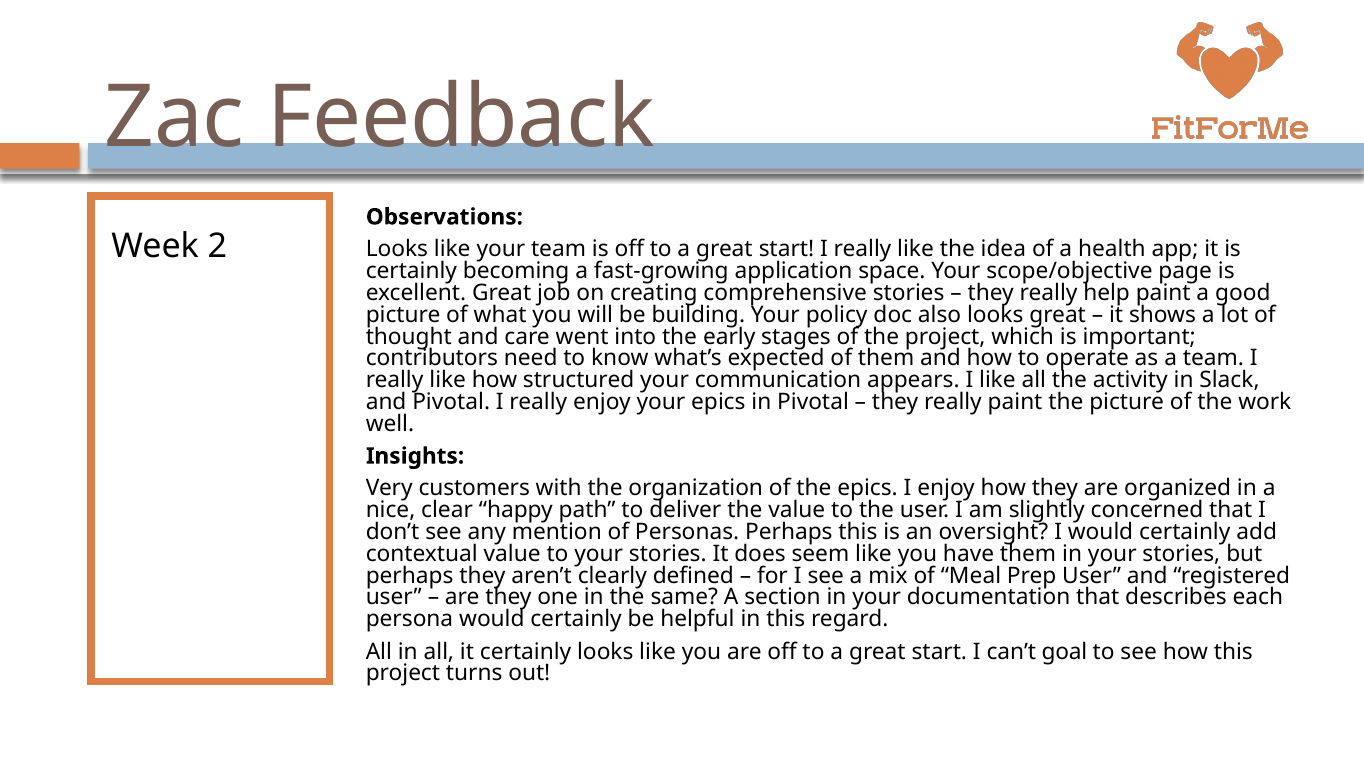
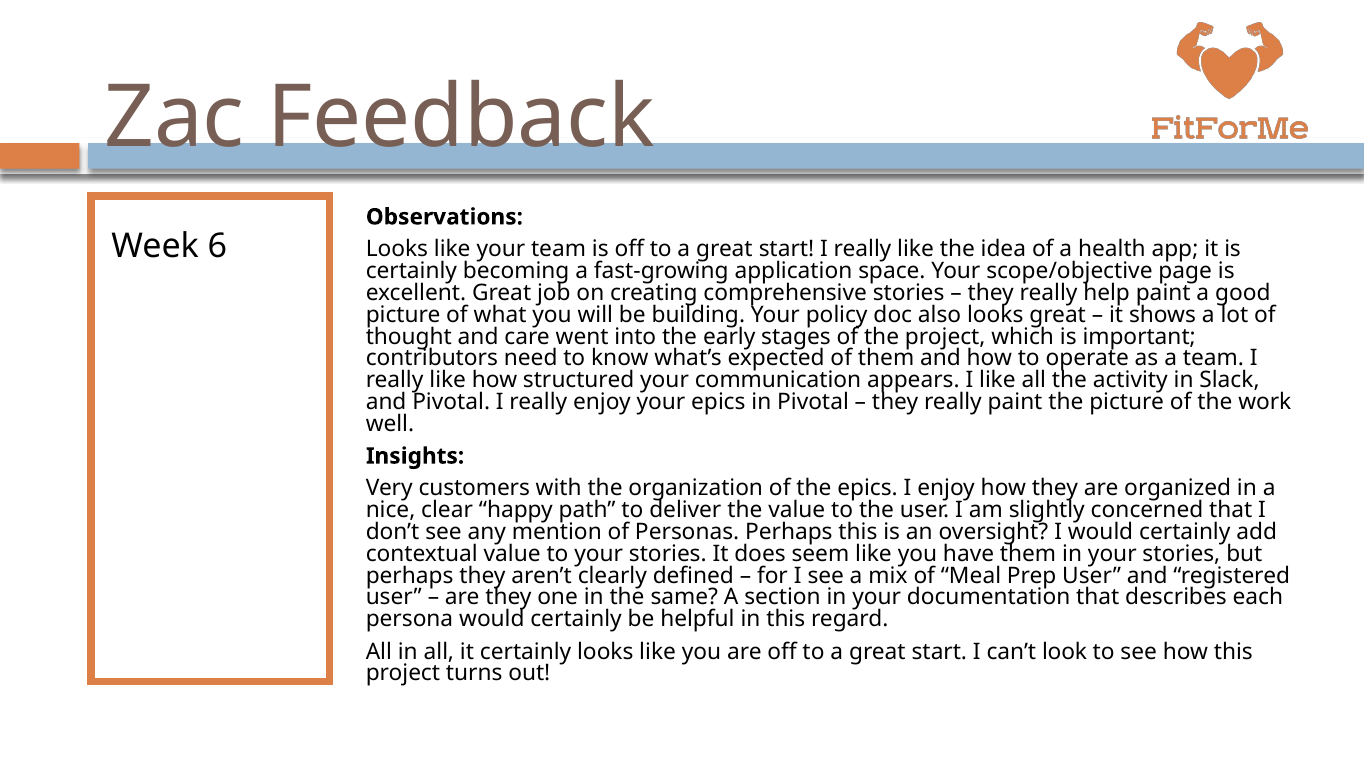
2: 2 -> 6
goal: goal -> look
